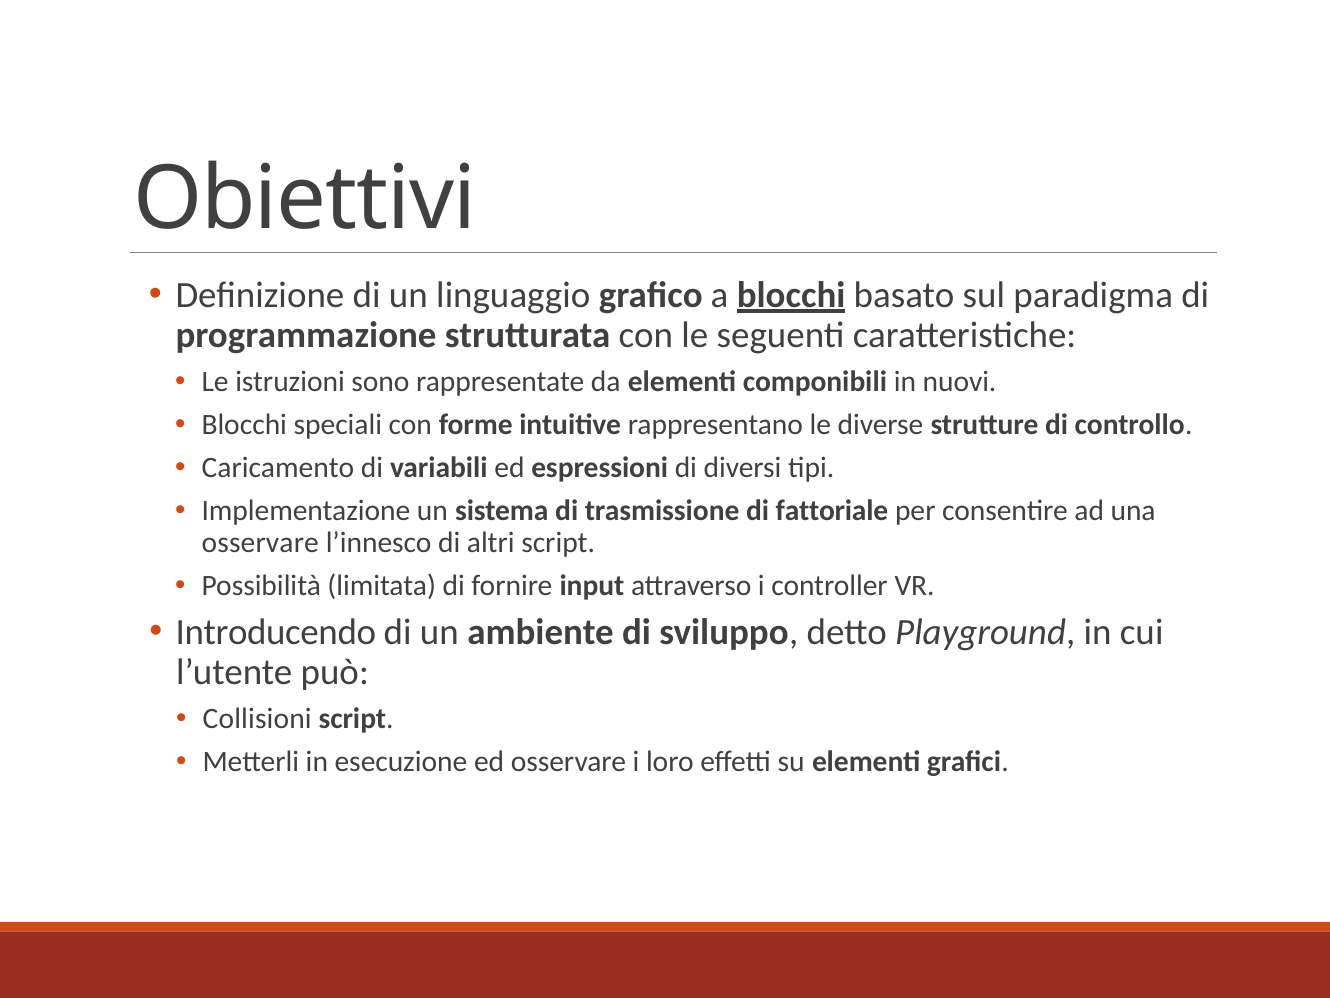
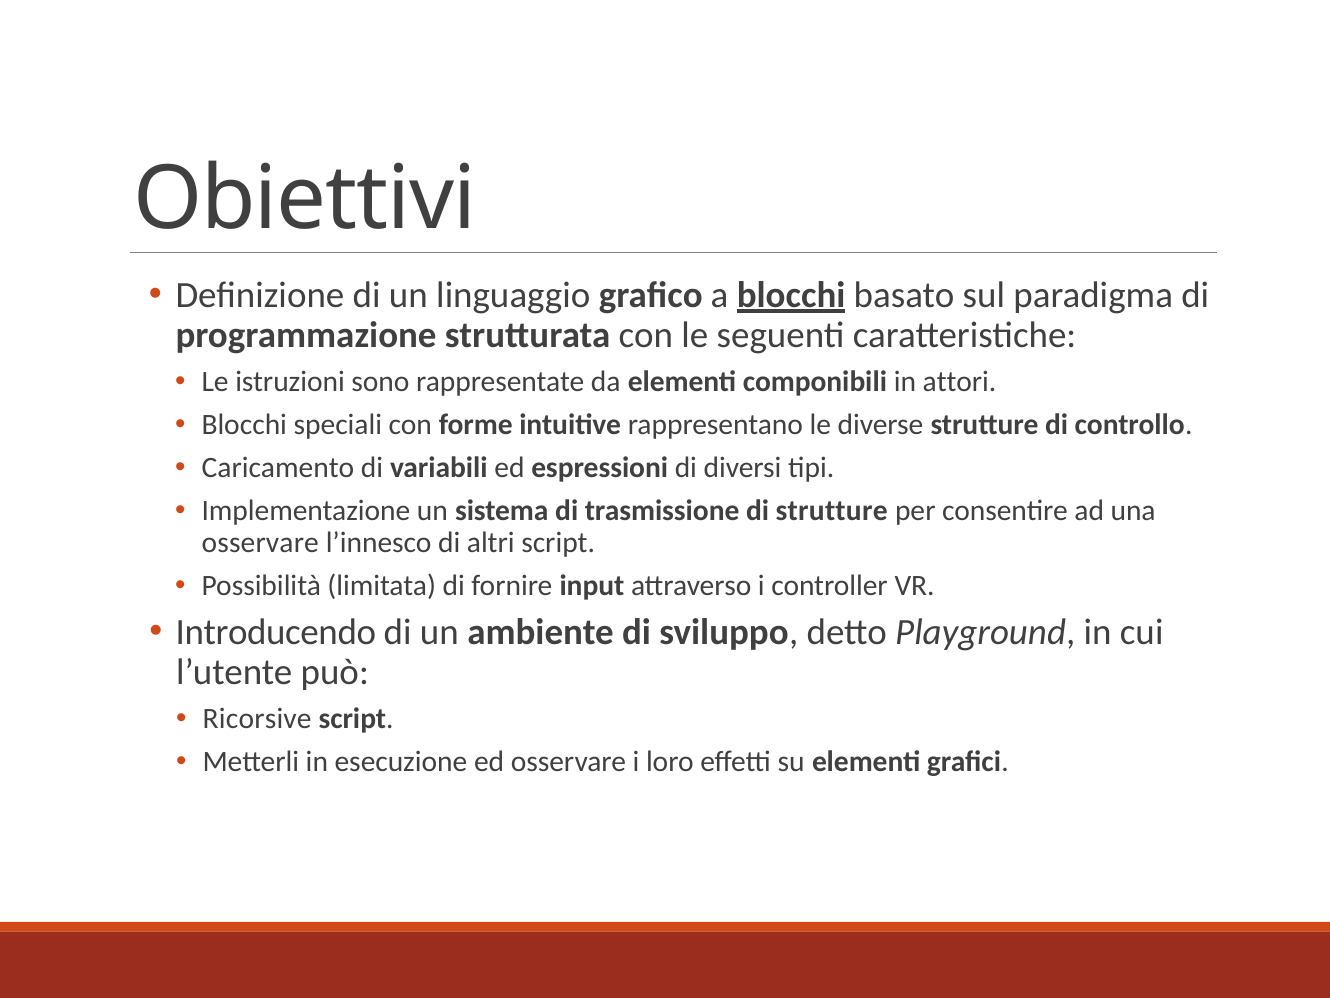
nuovi: nuovi -> attori
di fattoriale: fattoriale -> strutture
Collisioni: Collisioni -> Ricorsive
